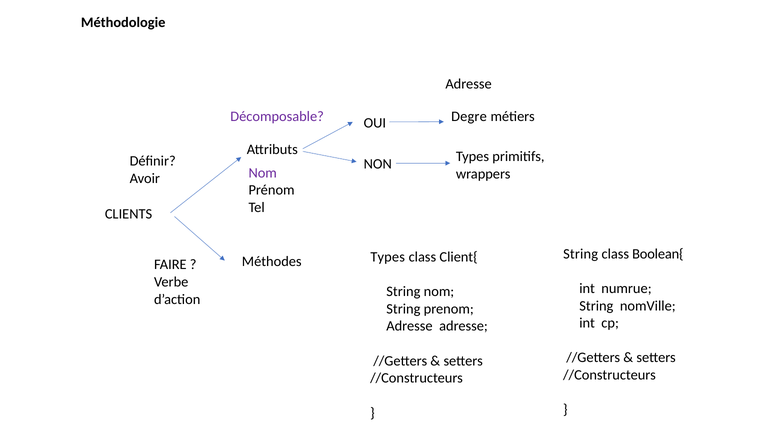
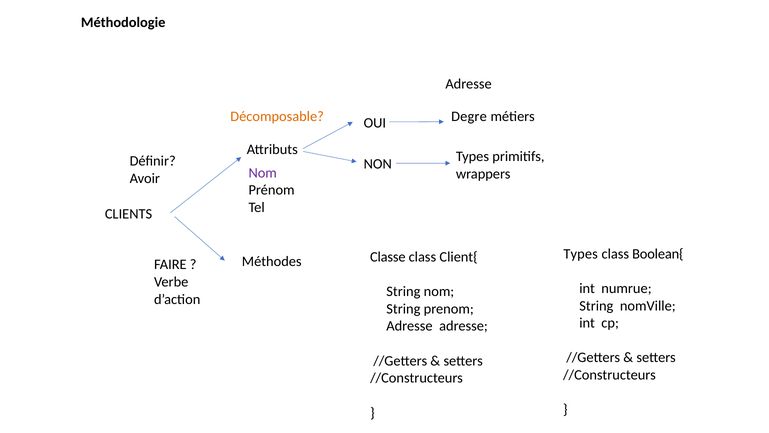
Décomposable colour: purple -> orange
String at (581, 254): String -> Types
Types at (388, 257): Types -> Classe
